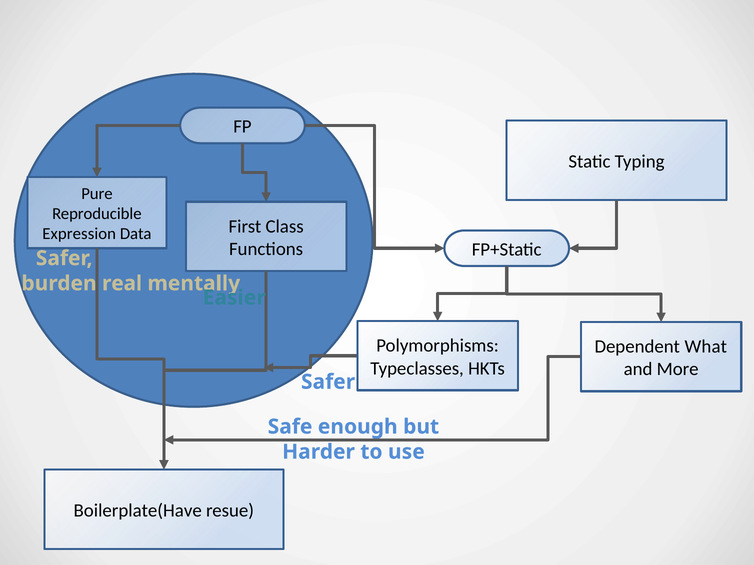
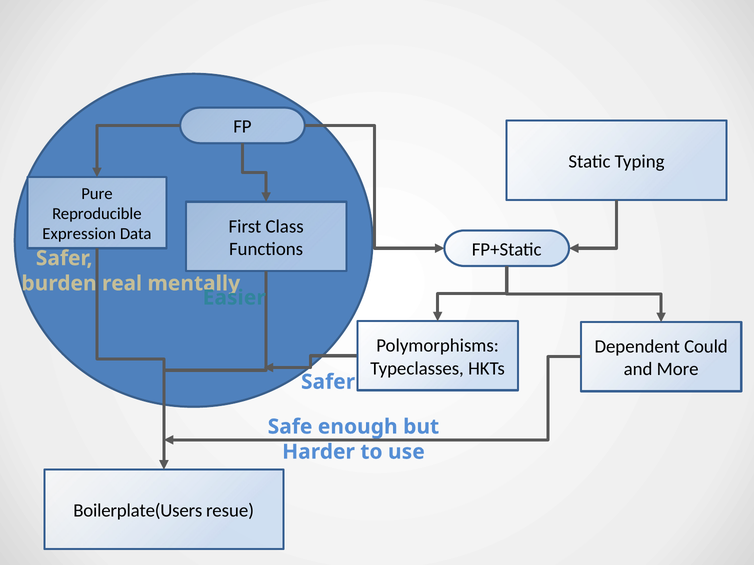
What: What -> Could
Boilerplate(Have: Boilerplate(Have -> Boilerplate(Users
